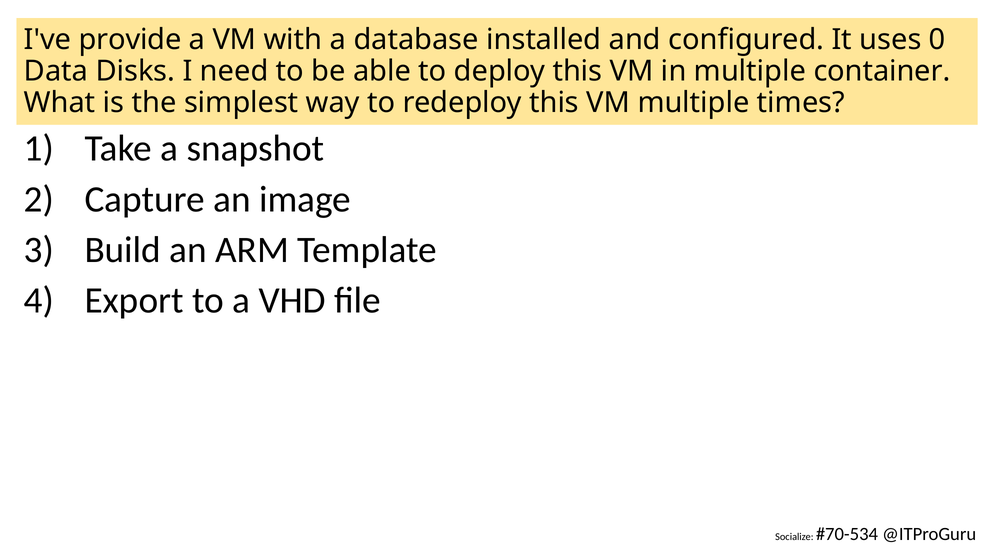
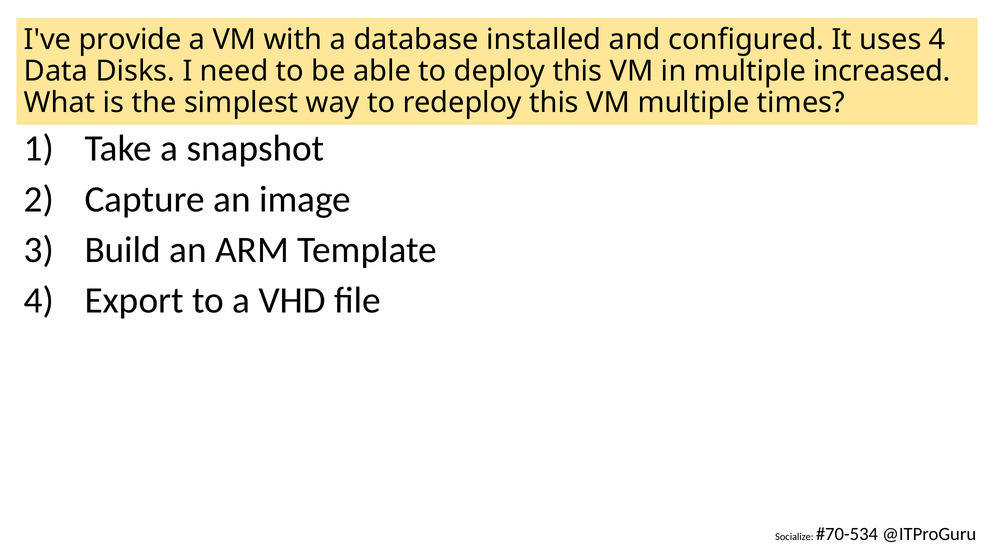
uses 0: 0 -> 4
container: container -> increased
